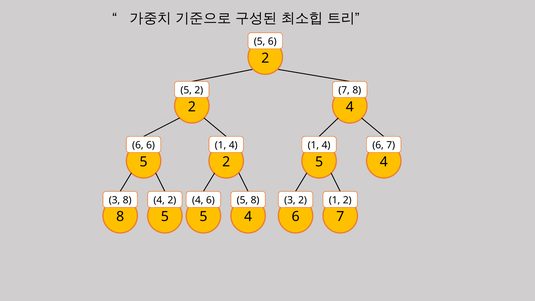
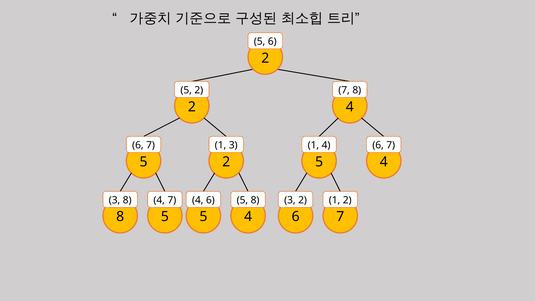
6 at (151, 145): 6 -> 7
4 at (233, 145): 4 -> 3
2 at (172, 200): 2 -> 7
